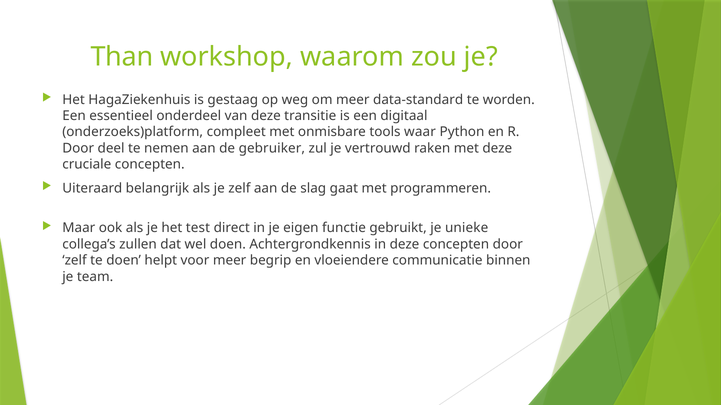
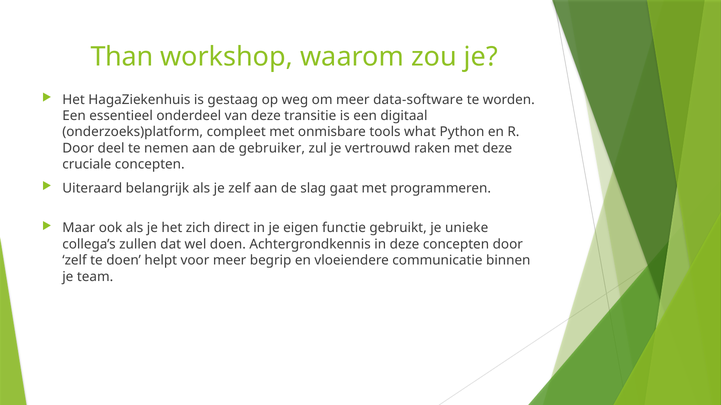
data-standard: data-standard -> data-software
waar: waar -> what
test: test -> zich
